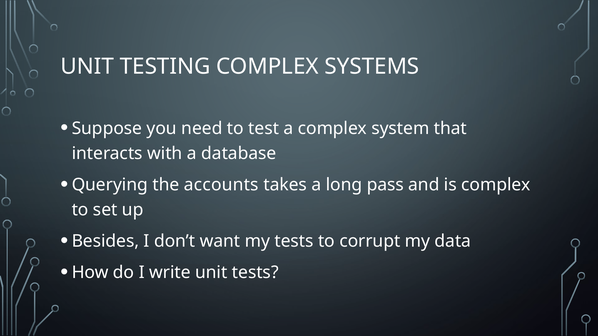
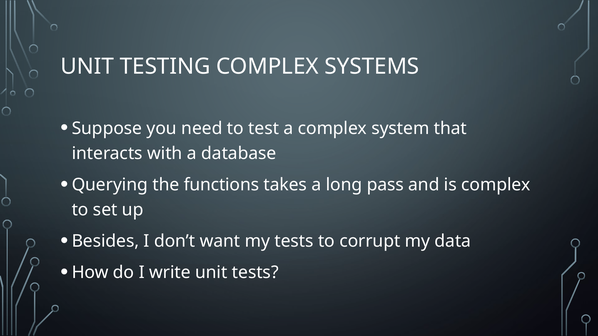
accounts: accounts -> functions
